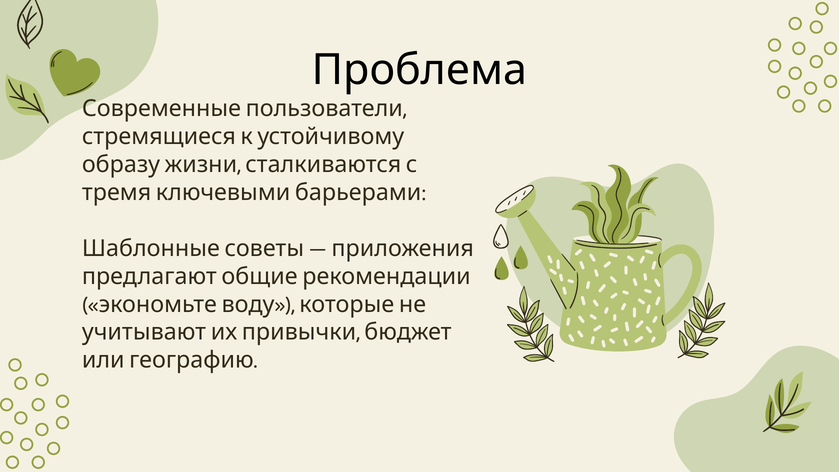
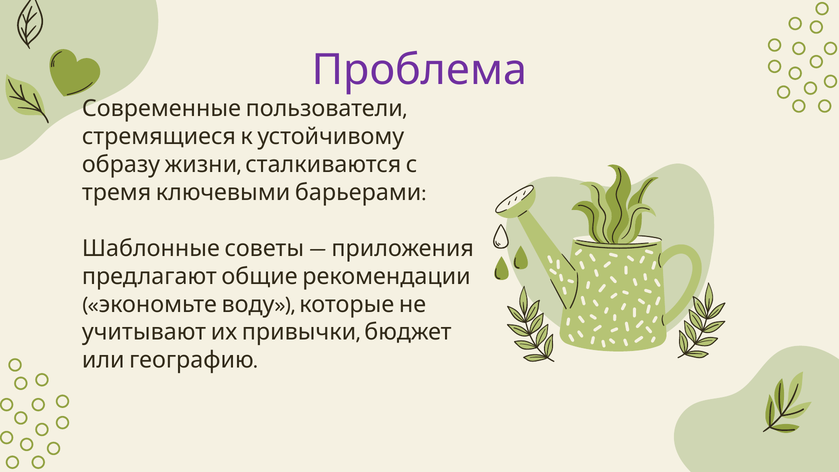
Проблема colour: black -> purple
